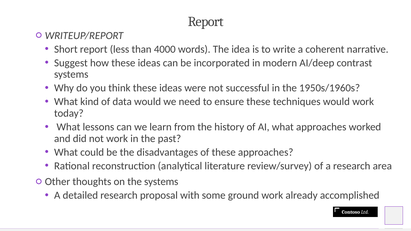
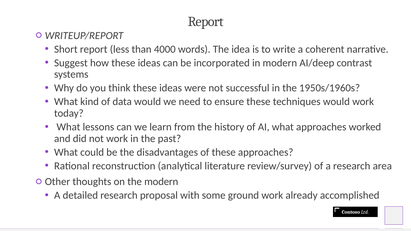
the systems: systems -> modern
